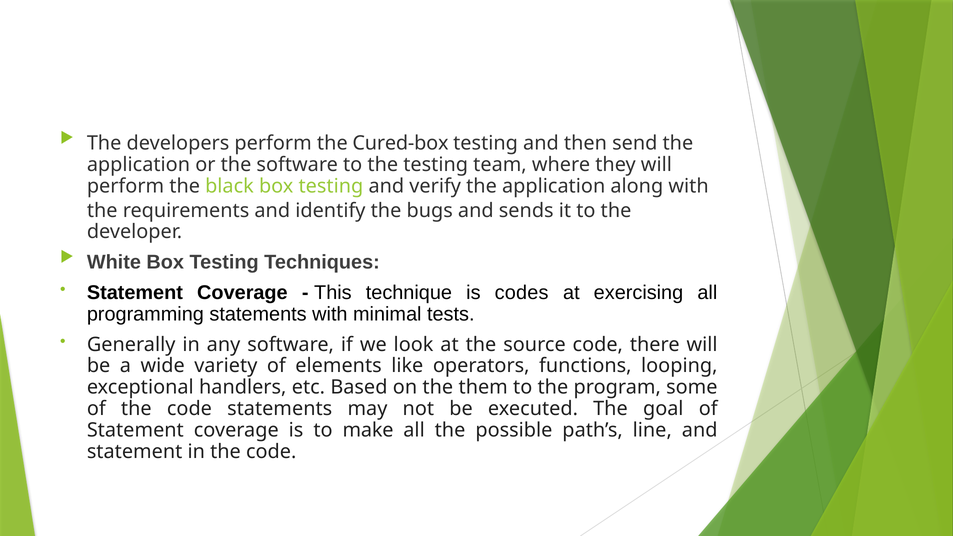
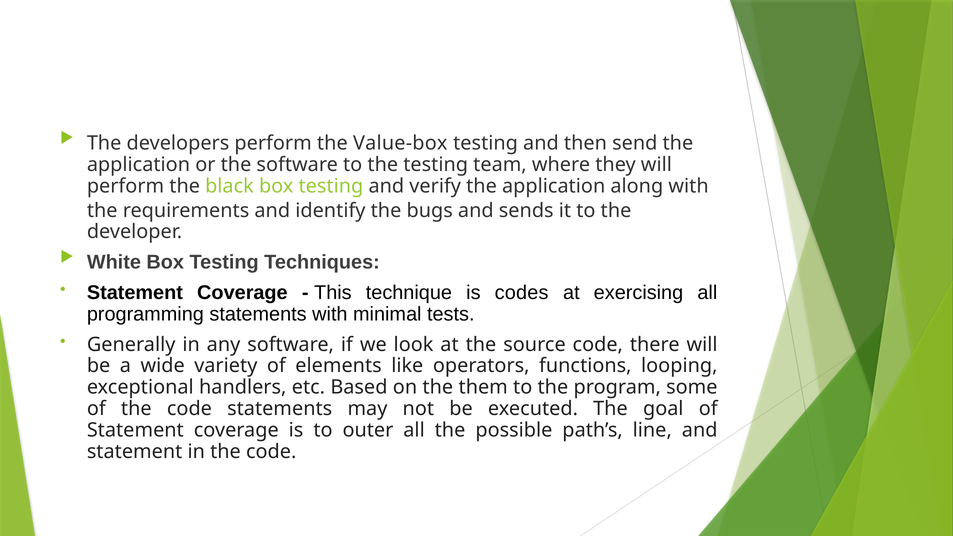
Cured-box: Cured-box -> Value-box
make: make -> outer
